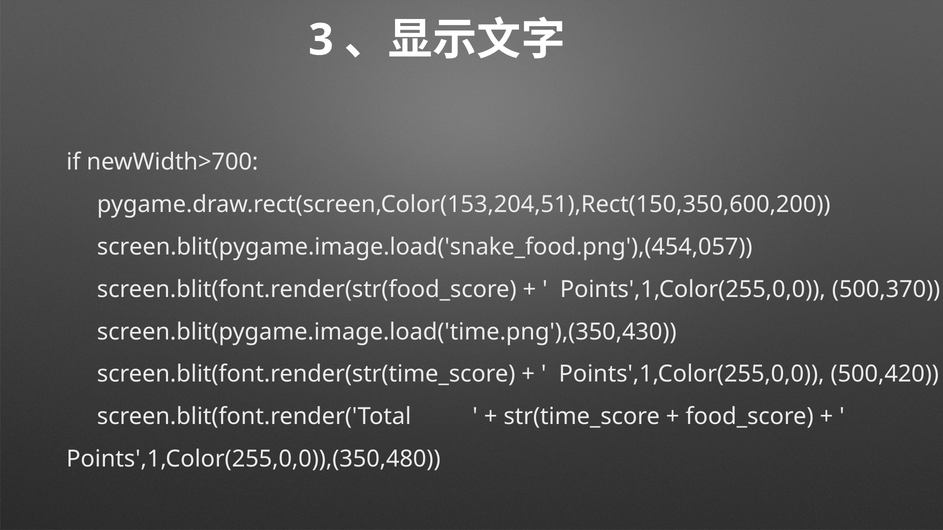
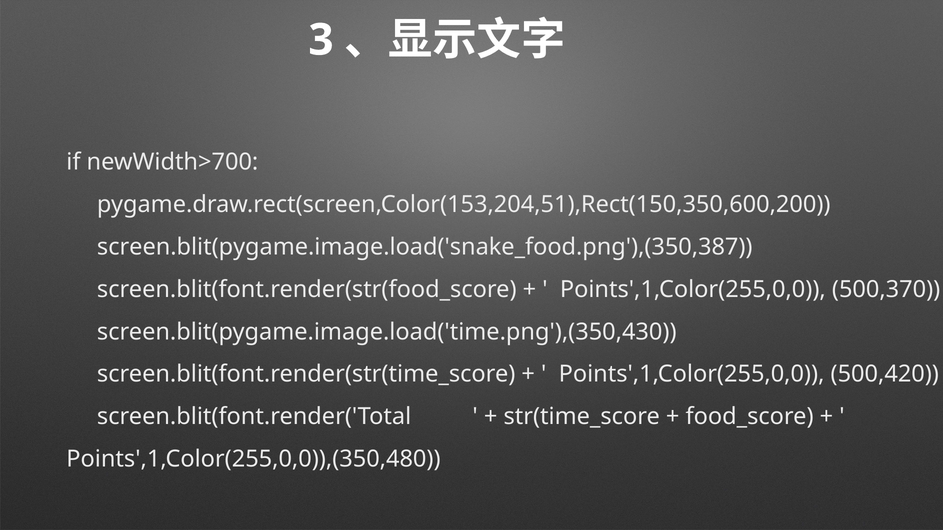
screen.blit(pygame.image.load('snake_food.png'),(454,057: screen.blit(pygame.image.load('snake_food.png'),(454,057 -> screen.blit(pygame.image.load('snake_food.png'),(350,387
